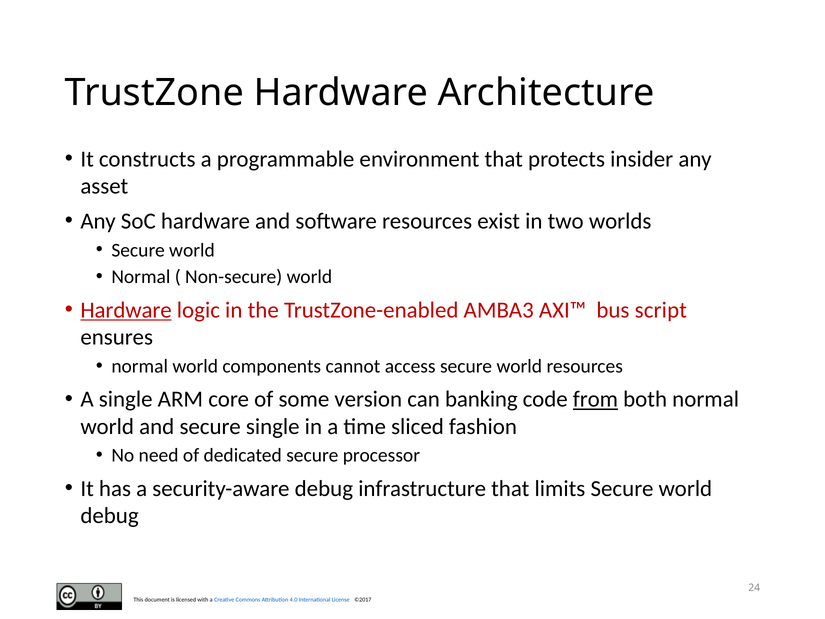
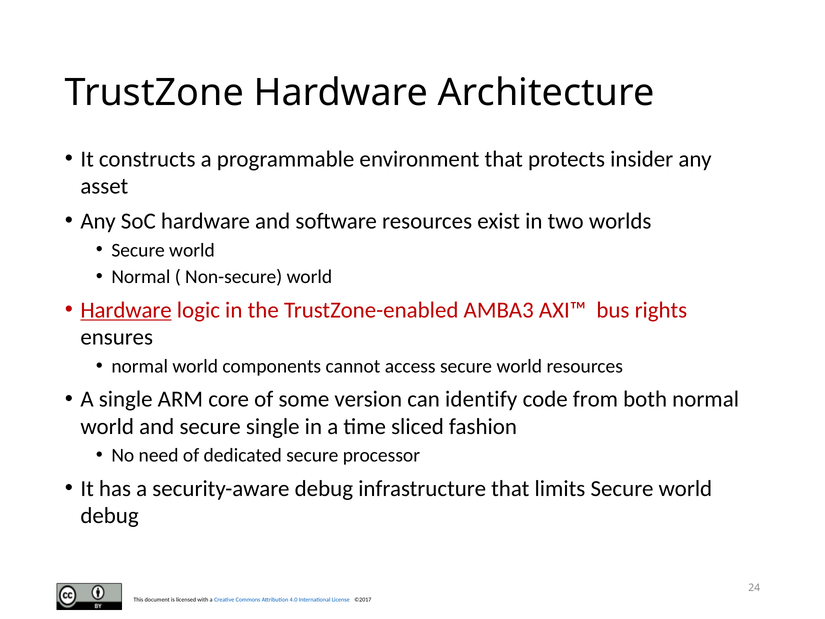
script: script -> rights
banking: banking -> identify
from underline: present -> none
